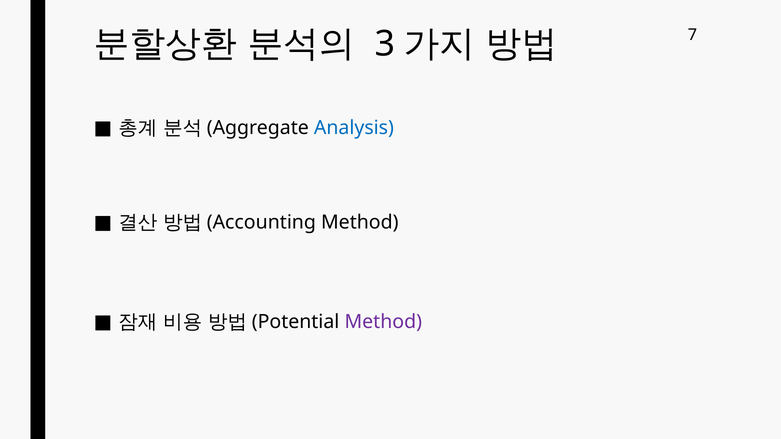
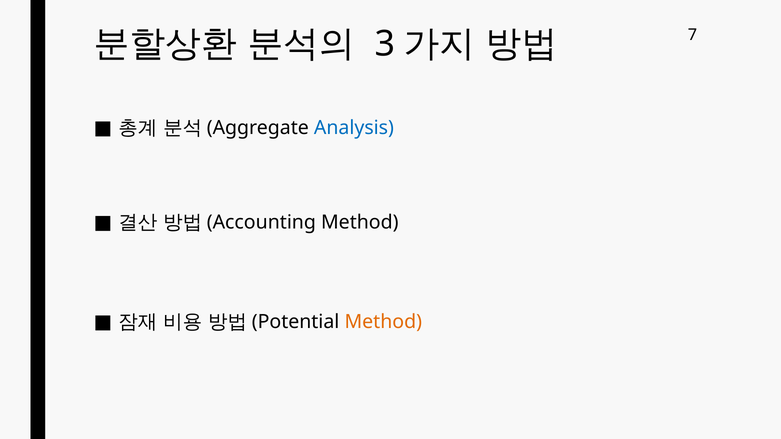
Method at (383, 322) colour: purple -> orange
